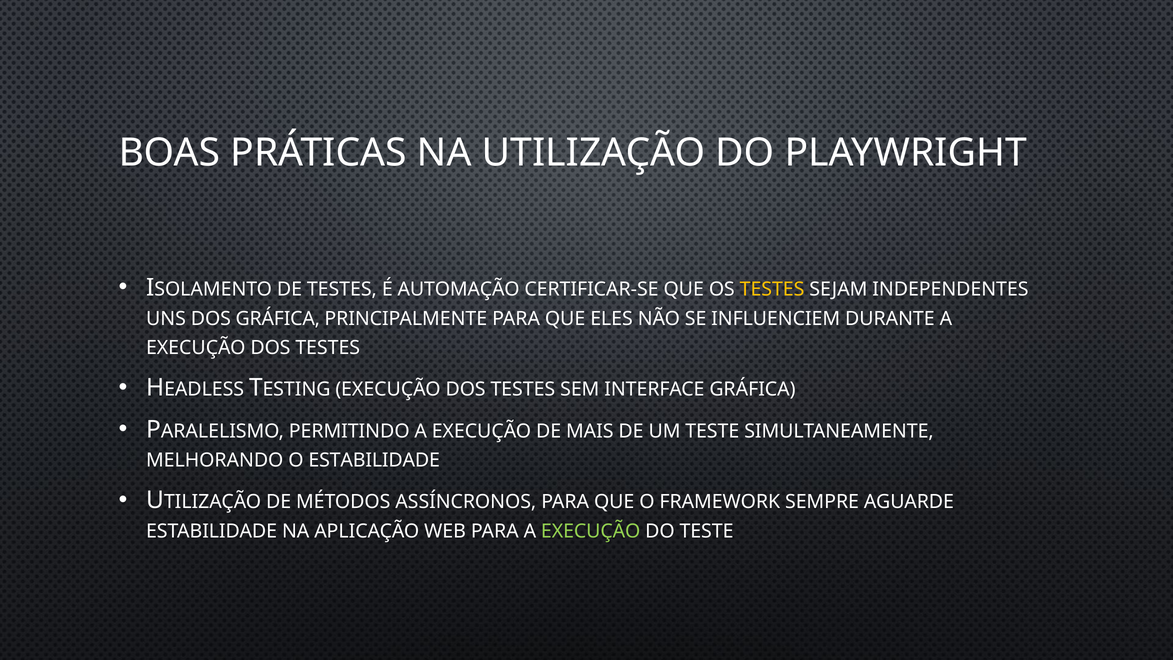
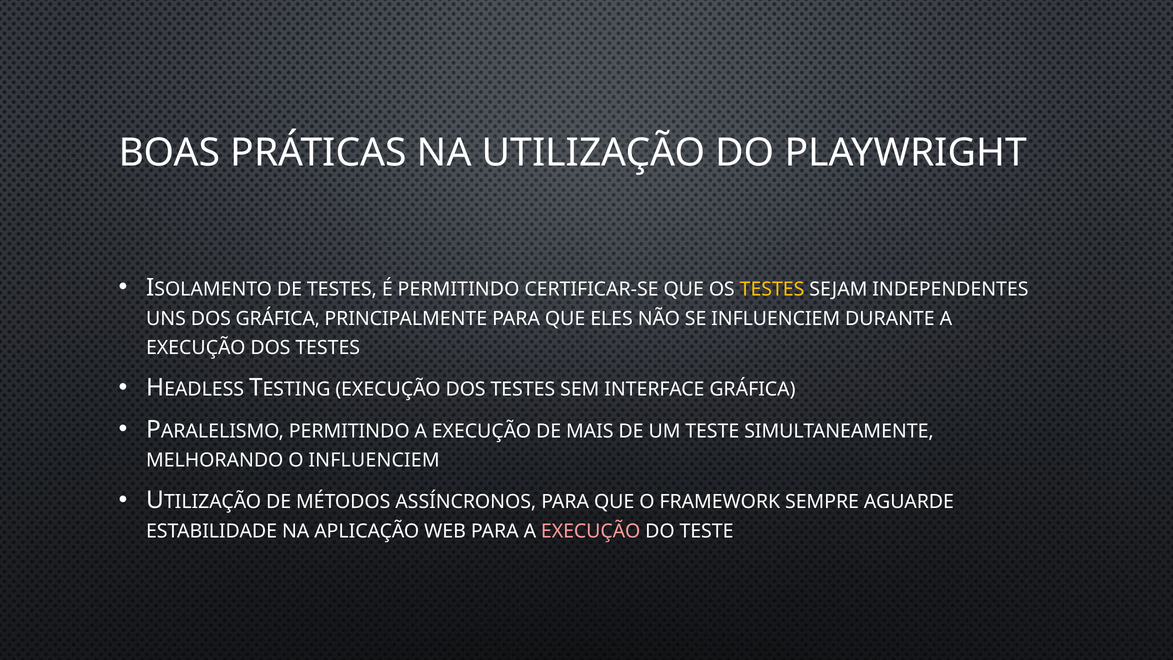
É AUTOMAÇÃO: AUTOMAÇÃO -> PERMITINDO
O ESTABILIDADE: ESTABILIDADE -> INFLUENCIEM
EXECUÇÃO at (591, 531) colour: light green -> pink
